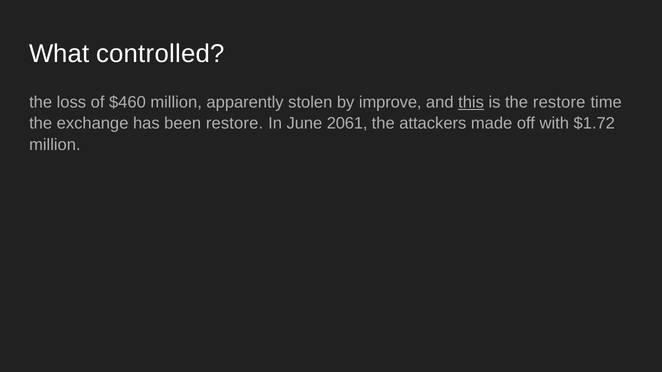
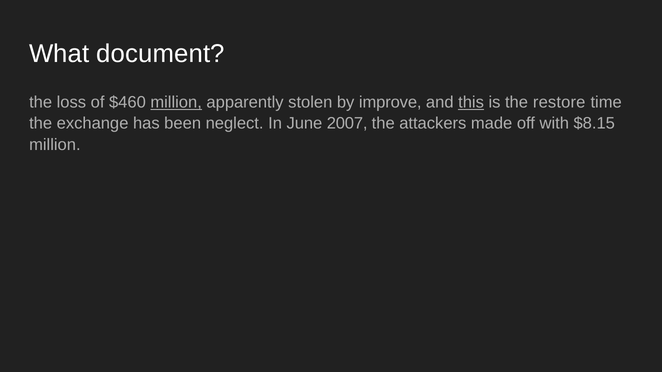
controlled: controlled -> document
million at (176, 102) underline: none -> present
been restore: restore -> neglect
2061: 2061 -> 2007
$1.72: $1.72 -> $8.15
